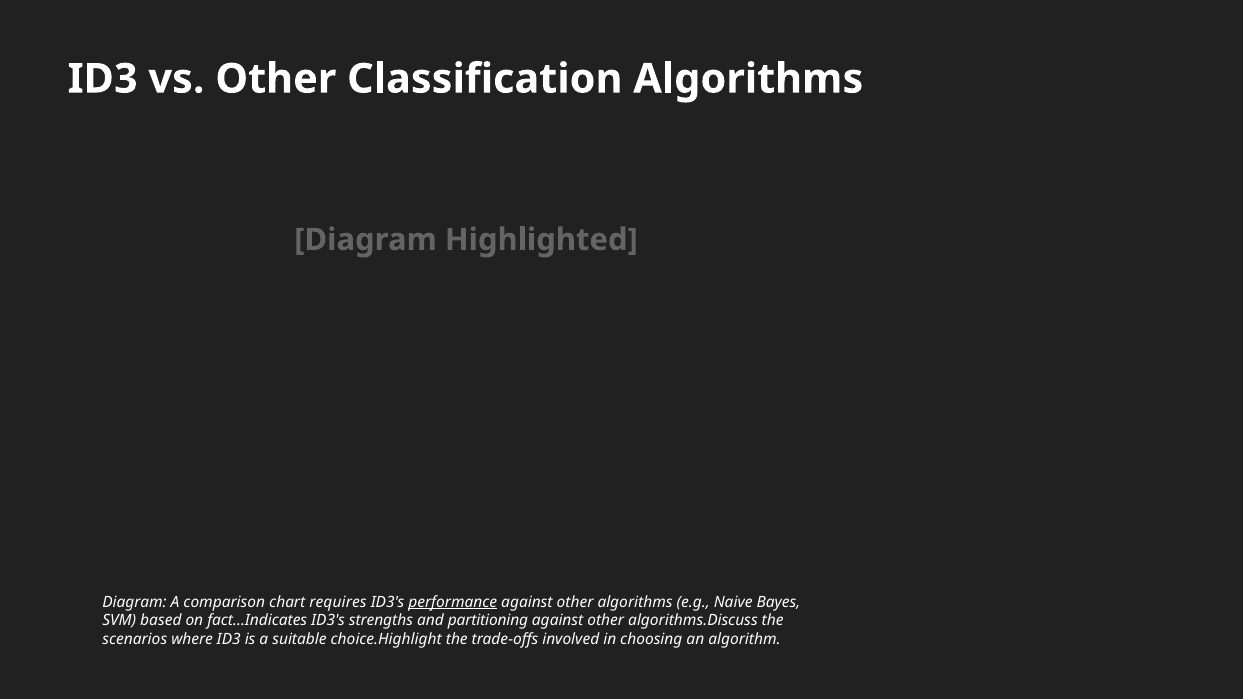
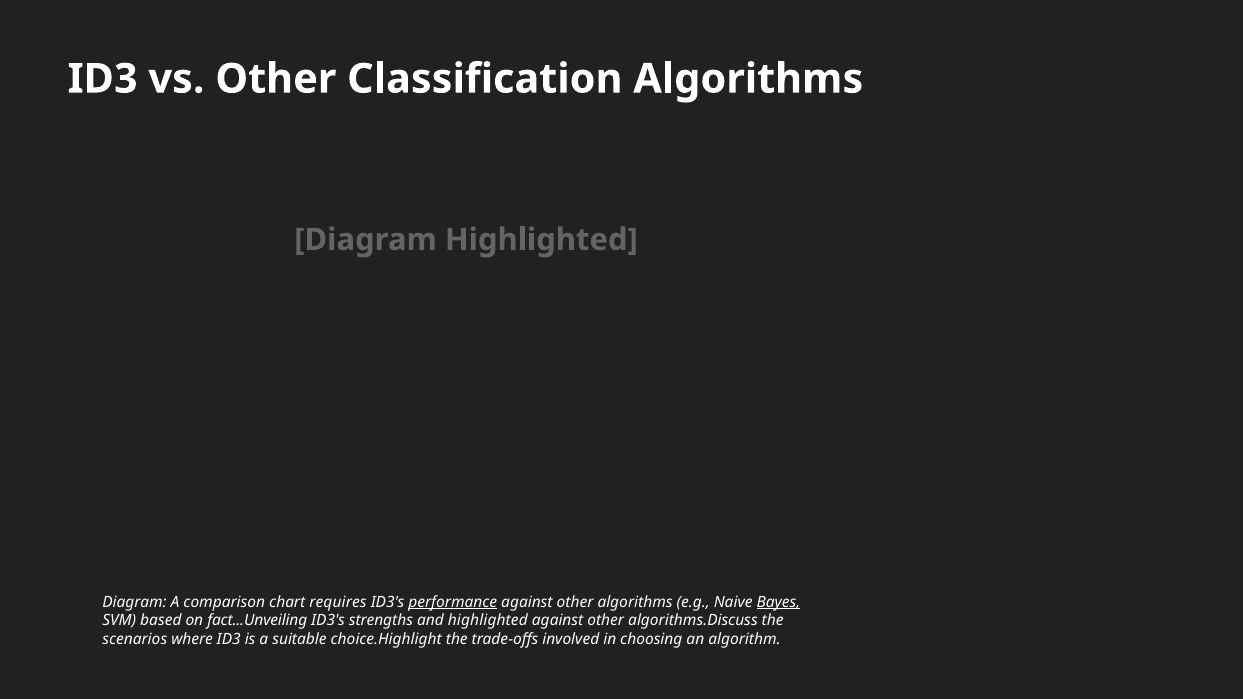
Bayes underline: none -> present
fact...Indicates: fact...Indicates -> fact...Unveiling
and partitioning: partitioning -> highlighted
